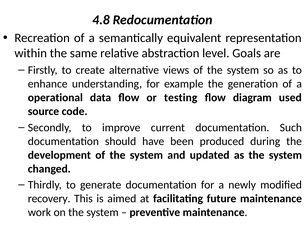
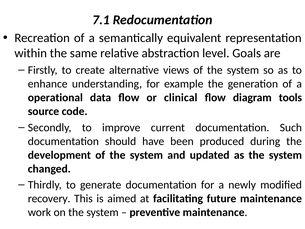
4.8: 4.8 -> 7.1
testing: testing -> clinical
used: used -> tools
